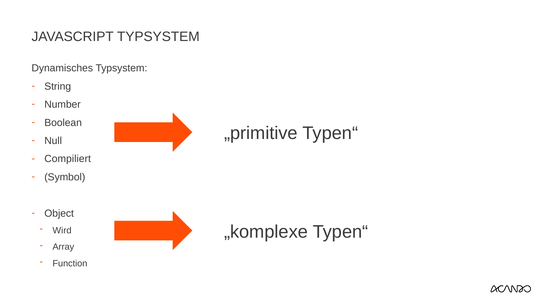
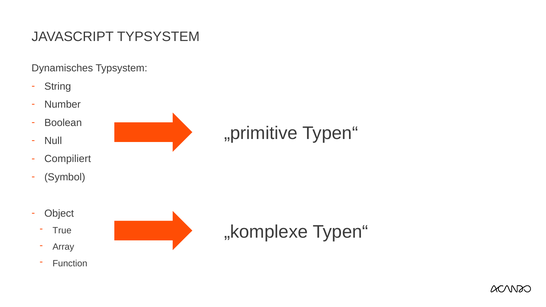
Wird: Wird -> True
